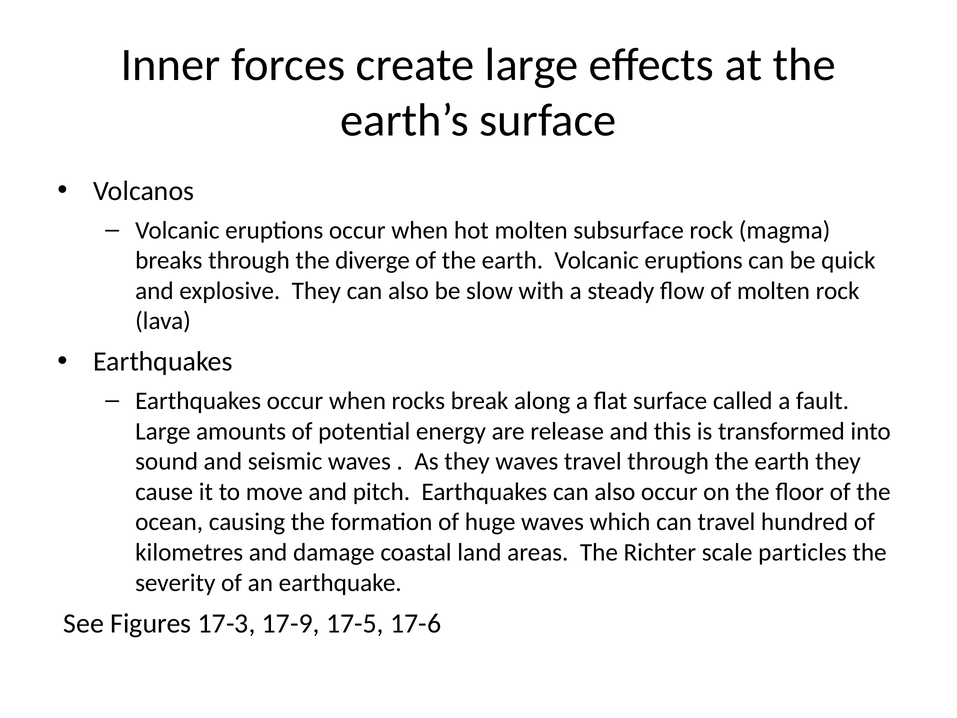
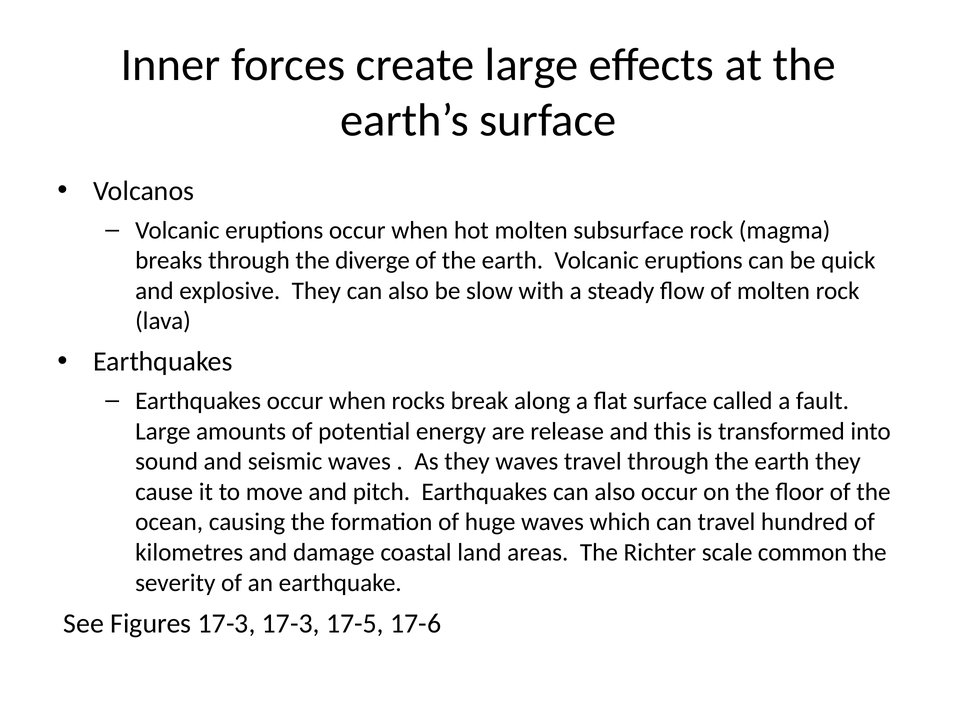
particles: particles -> common
17-3 17-9: 17-9 -> 17-3
